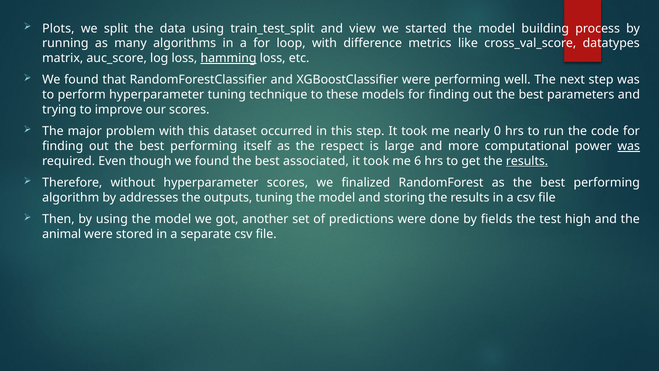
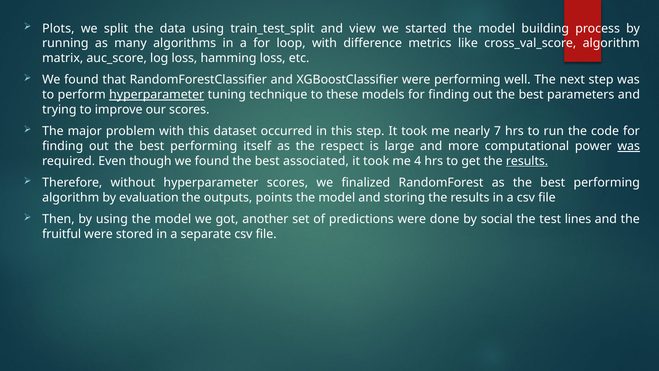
cross_val_score datatypes: datatypes -> algorithm
hamming underline: present -> none
hyperparameter at (157, 95) underline: none -> present
0: 0 -> 7
6: 6 -> 4
addresses: addresses -> evaluation
outputs tuning: tuning -> points
fields: fields -> social
high: high -> lines
animal: animal -> fruitful
